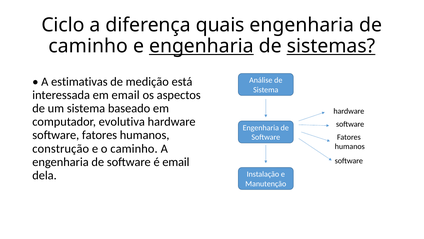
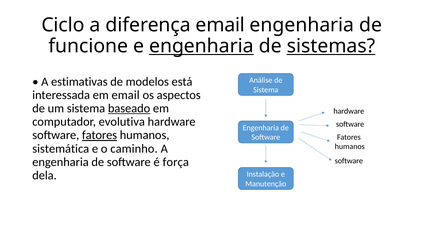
diferença quais: quais -> email
caminho at (88, 46): caminho -> funcione
medição: medição -> modelos
baseado underline: none -> present
fatores at (100, 135) underline: none -> present
construção: construção -> sistemática
é email: email -> força
